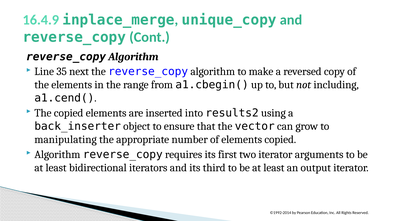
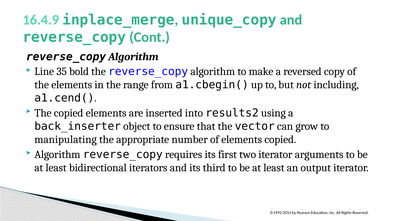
next: next -> bold
